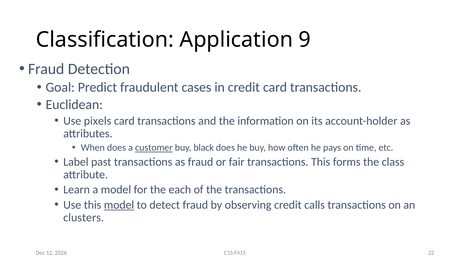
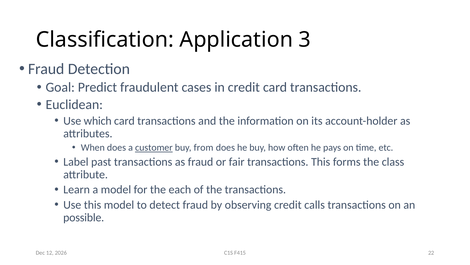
9: 9 -> 3
pixels: pixels -> which
black: black -> from
model at (119, 204) underline: present -> none
clusters: clusters -> possible
